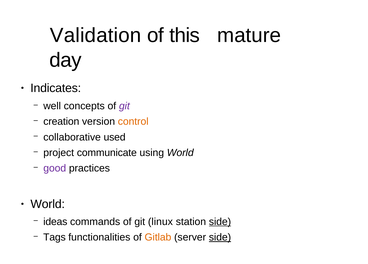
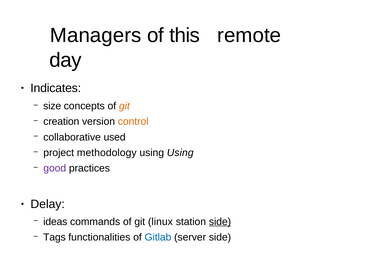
Validation: Validation -> Managers
mature: mature -> remote
well: well -> size
git at (124, 106) colour: purple -> orange
communicate: communicate -> methodology
using World: World -> Using
World at (48, 204): World -> Delay
Gitlab colour: orange -> blue
side at (220, 237) underline: present -> none
